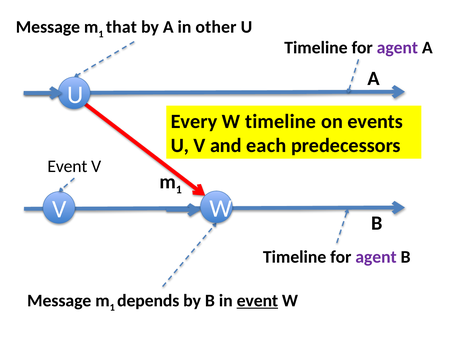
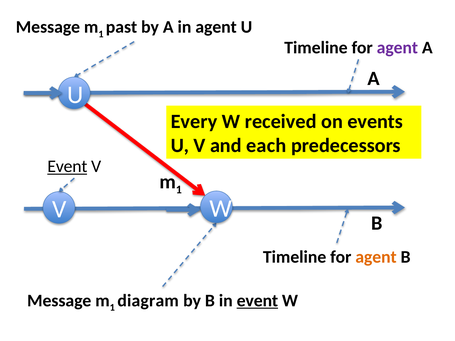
that: that -> past
in other: other -> agent
W timeline: timeline -> received
Event at (67, 167) underline: none -> present
agent at (376, 257) colour: purple -> orange
depends: depends -> diagram
